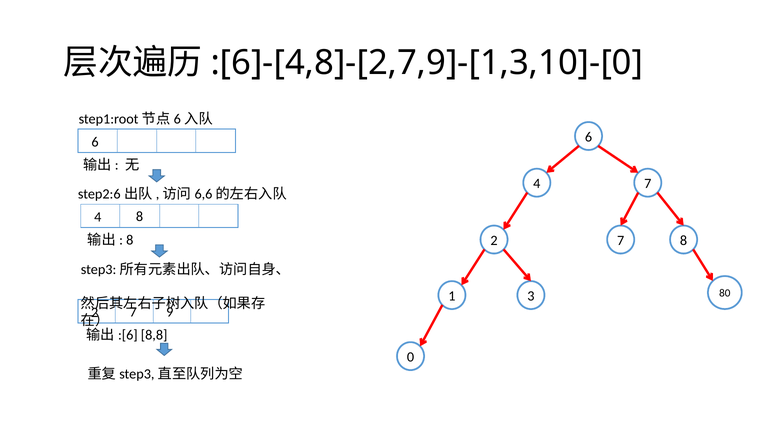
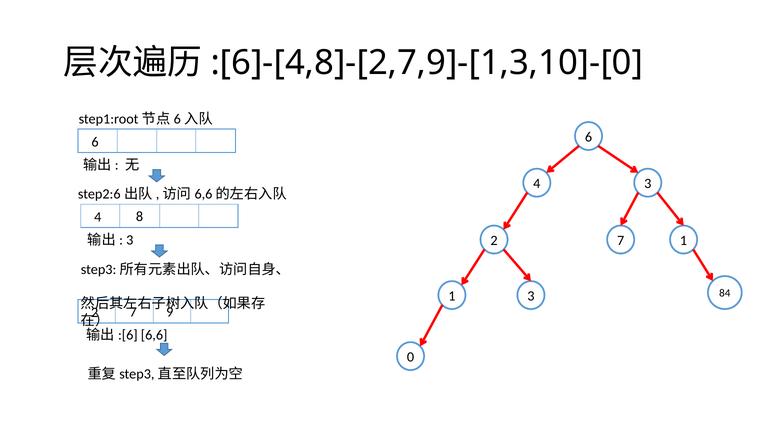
4 7: 7 -> 3
8 at (130, 240): 8 -> 3
7 8: 8 -> 1
80: 80 -> 84
8,8: 8,8 -> 6,6
